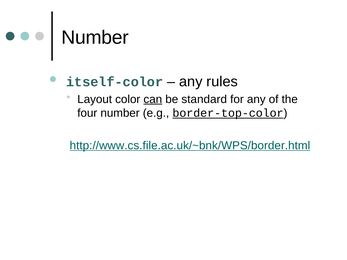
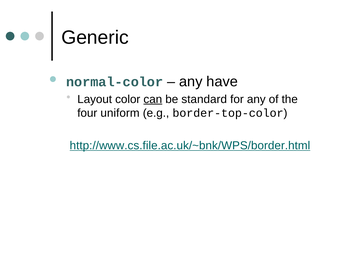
Number at (95, 38): Number -> Generic
itself-color: itself-color -> normal-color
rules: rules -> have
four number: number -> uniform
border-top-color underline: present -> none
